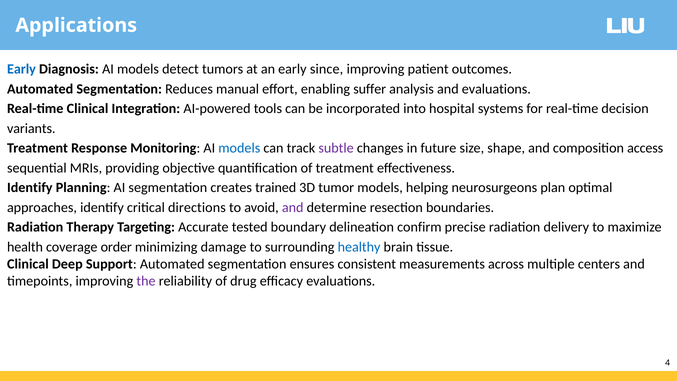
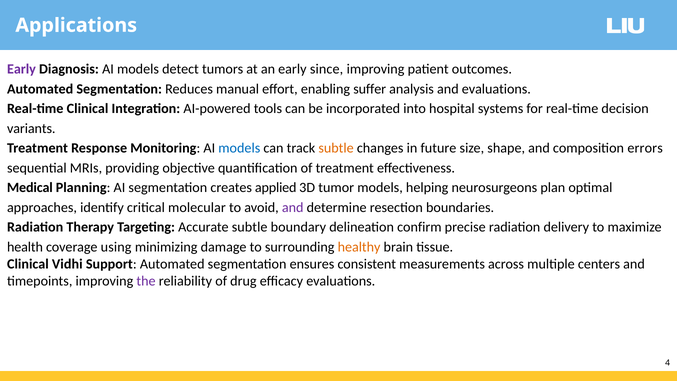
Early at (21, 69) colour: blue -> purple
subtle at (336, 148) colour: purple -> orange
access: access -> errors
Identify at (30, 188): Identify -> Medical
trained: trained -> applied
directions: directions -> molecular
Accurate tested: tested -> subtle
order: order -> using
healthy colour: blue -> orange
Deep: Deep -> Vidhi
